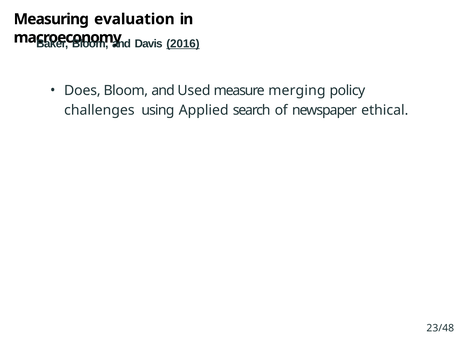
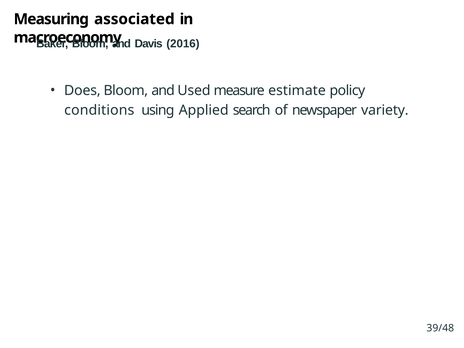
evaluation: evaluation -> associated
2016 underline: present -> none
merging: merging -> estimate
challenges: challenges -> conditions
ethical: ethical -> variety
23/48: 23/48 -> 39/48
